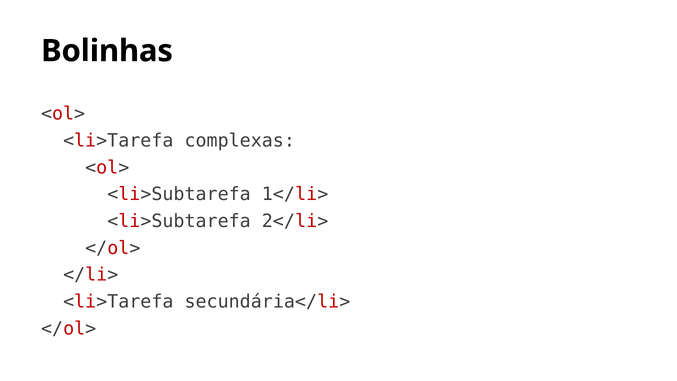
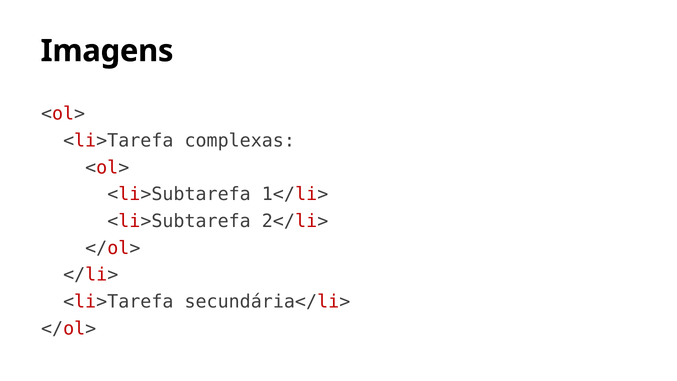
Bolinhas: Bolinhas -> Imagens
